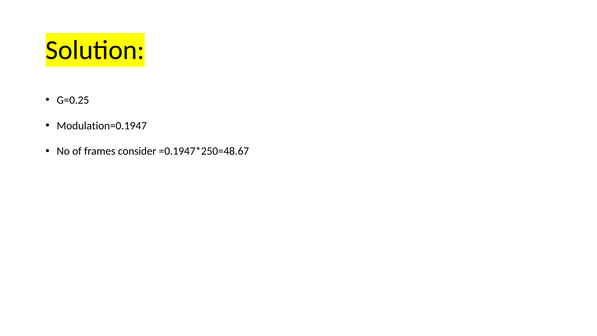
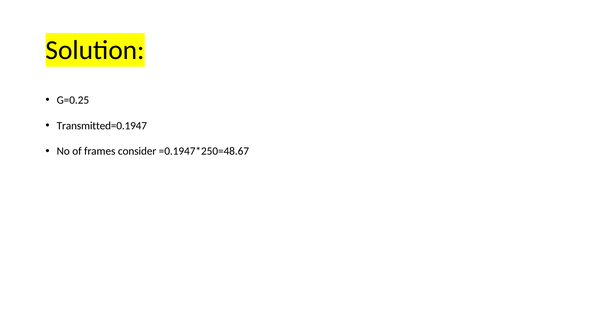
Modulation=0.1947: Modulation=0.1947 -> Transmitted=0.1947
